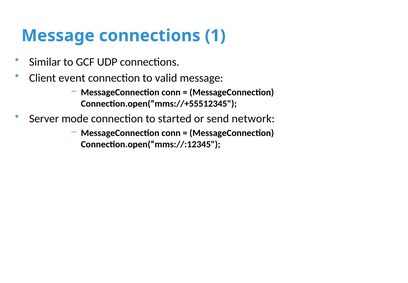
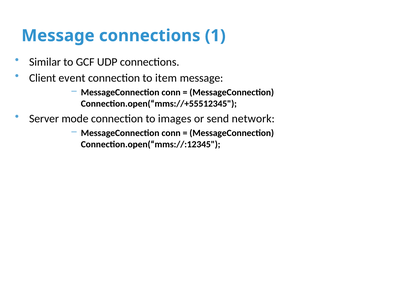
valid: valid -> item
started: started -> images
